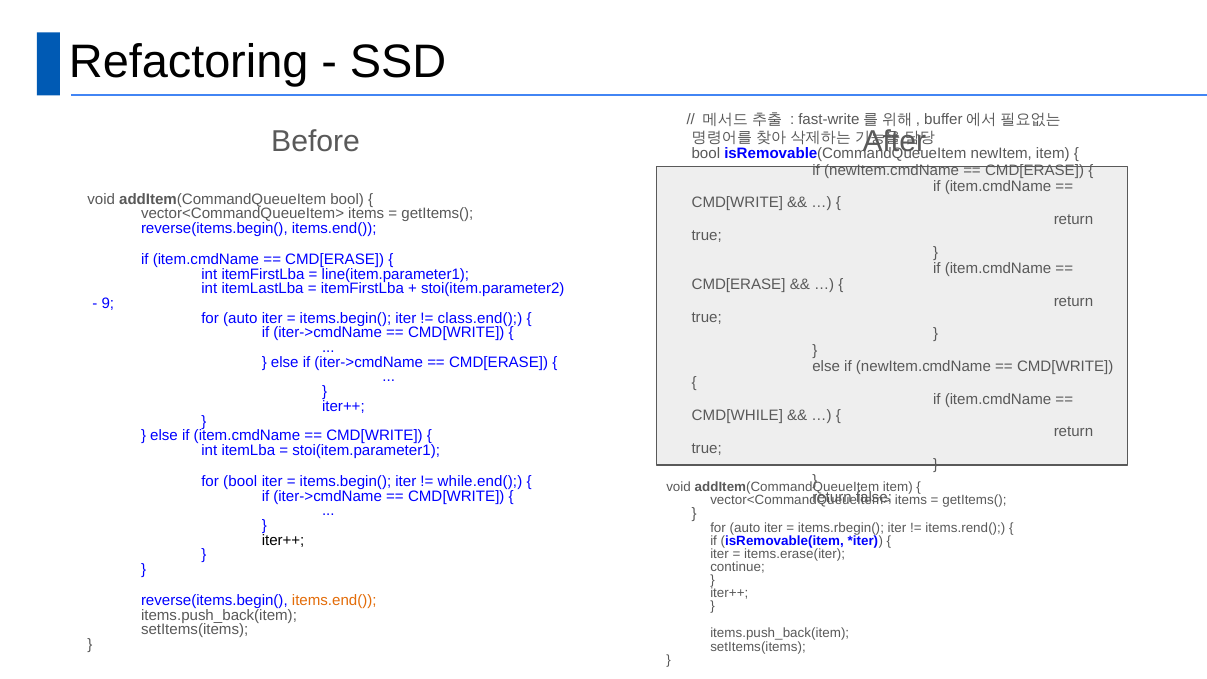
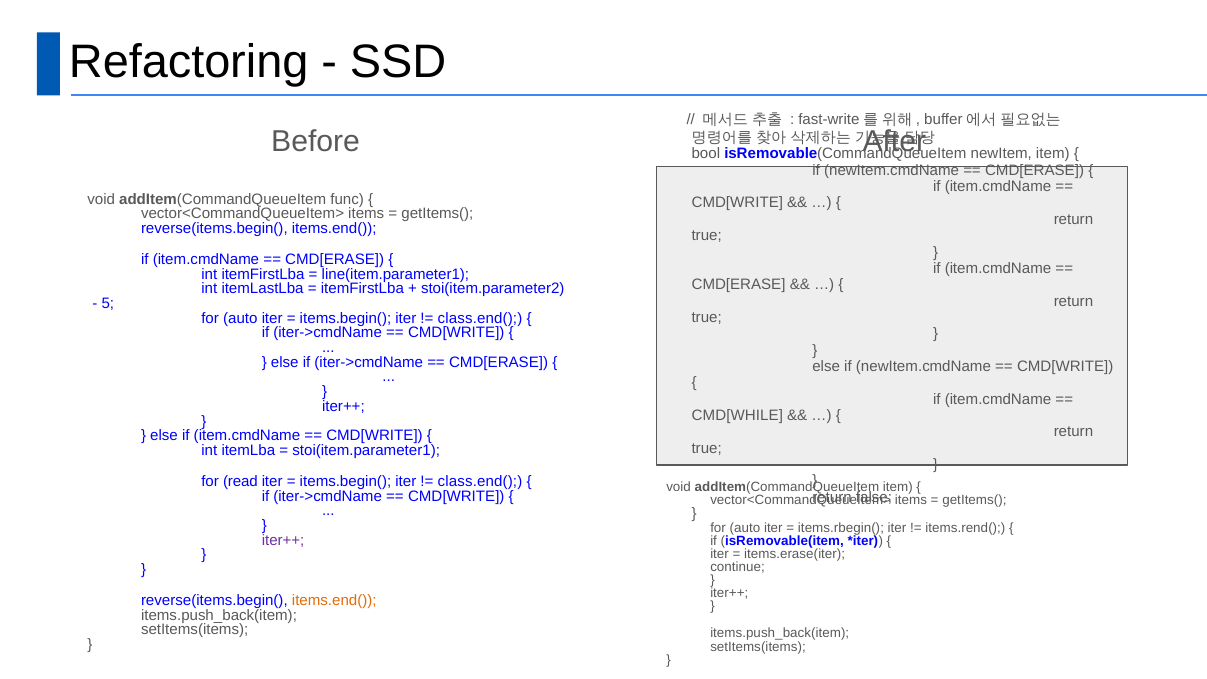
addItem(CommandQueueItem bool: bool -> func
9: 9 -> 5
for bool: bool -> read
while.end( at (480, 481): while.end( -> class.end(
iter++ at (283, 540) colour: black -> purple
